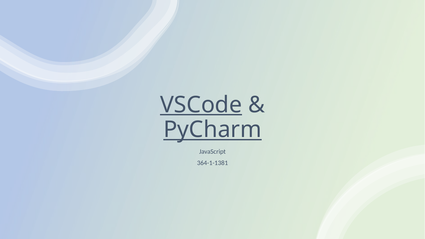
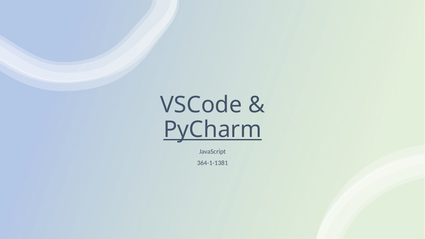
VSCode underline: present -> none
